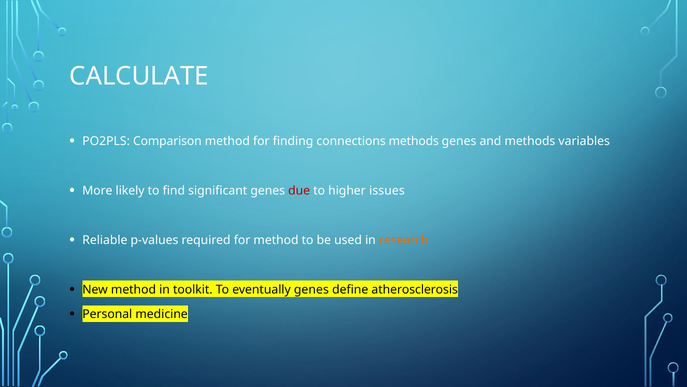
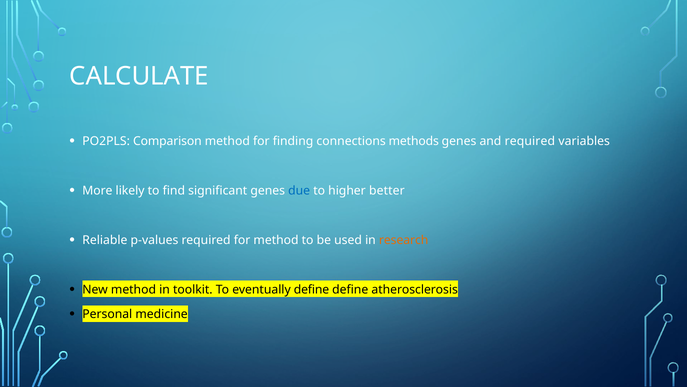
and methods: methods -> required
due colour: red -> blue
issues: issues -> better
eventually genes: genes -> define
